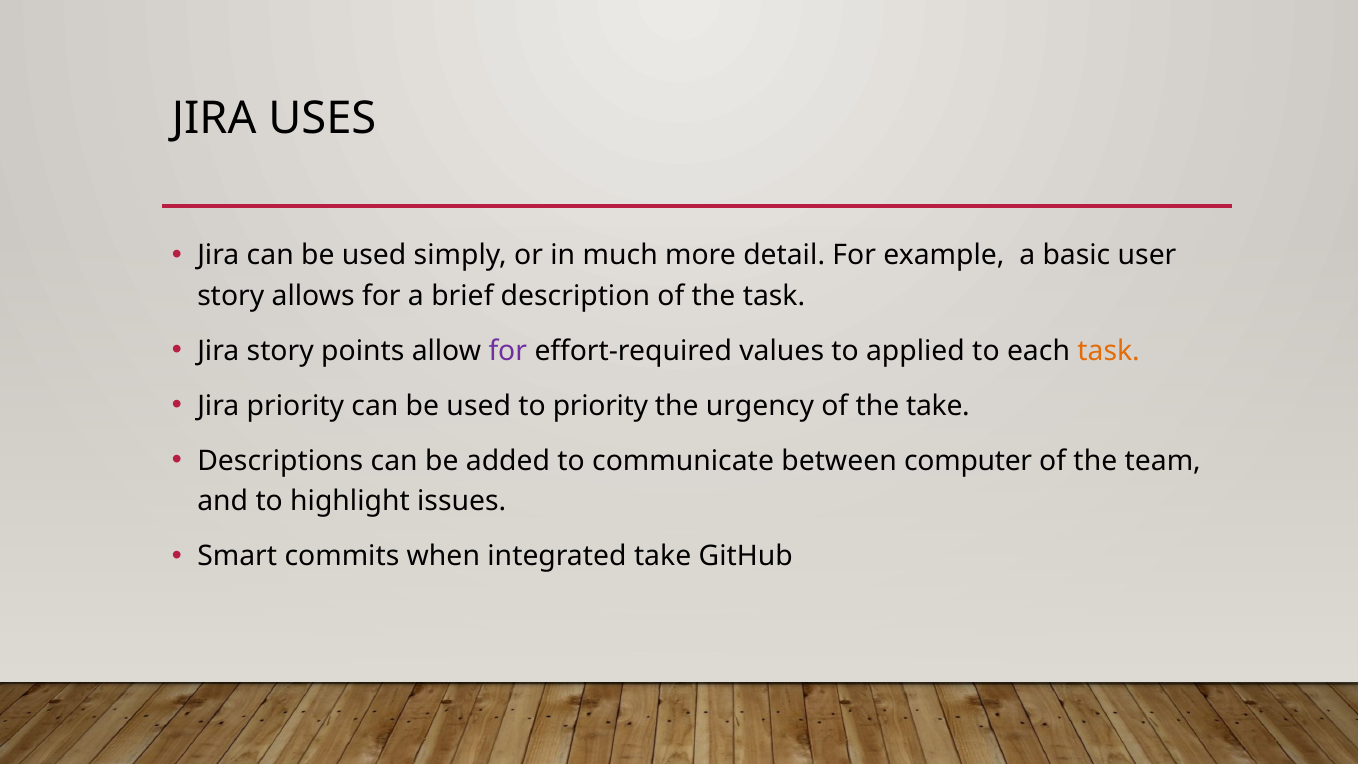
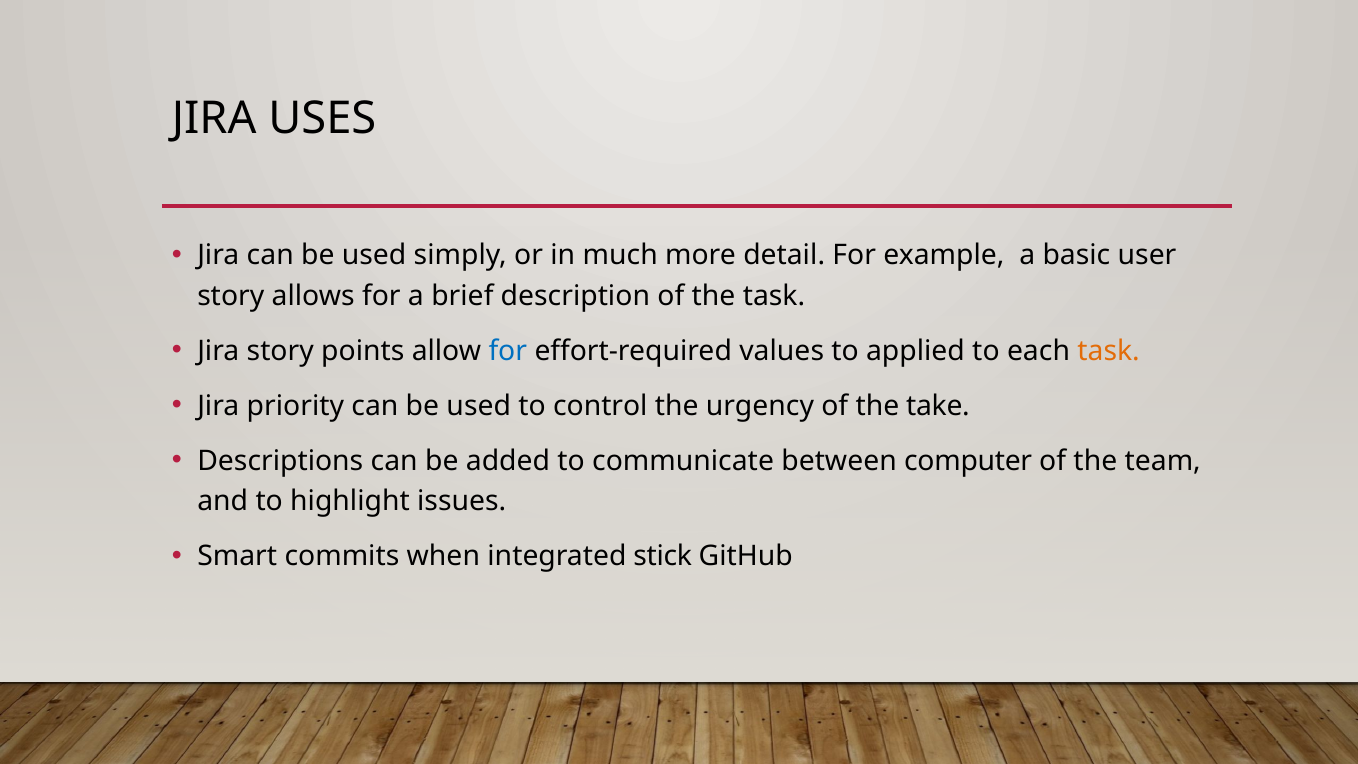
for at (508, 351) colour: purple -> blue
to priority: priority -> control
integrated take: take -> stick
